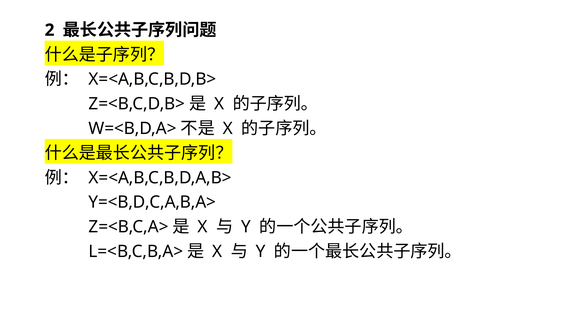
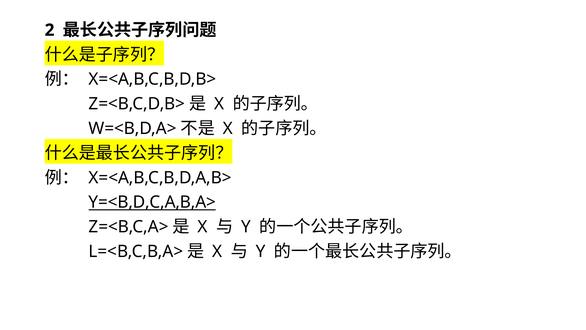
Y=<B,D,C,A,B,A> underline: none -> present
